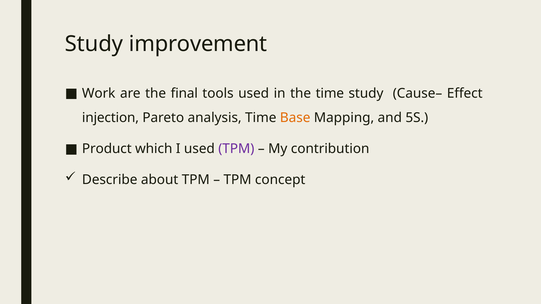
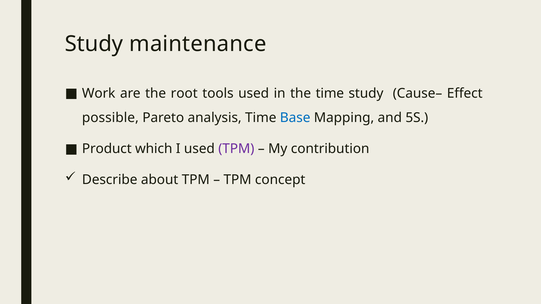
improvement: improvement -> maintenance
final: final -> root
injection: injection -> possible
Base colour: orange -> blue
